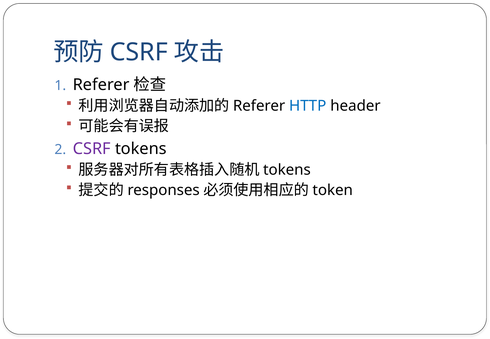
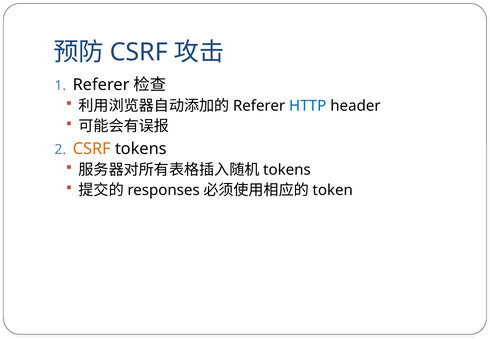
CSRF at (92, 149) colour: purple -> orange
